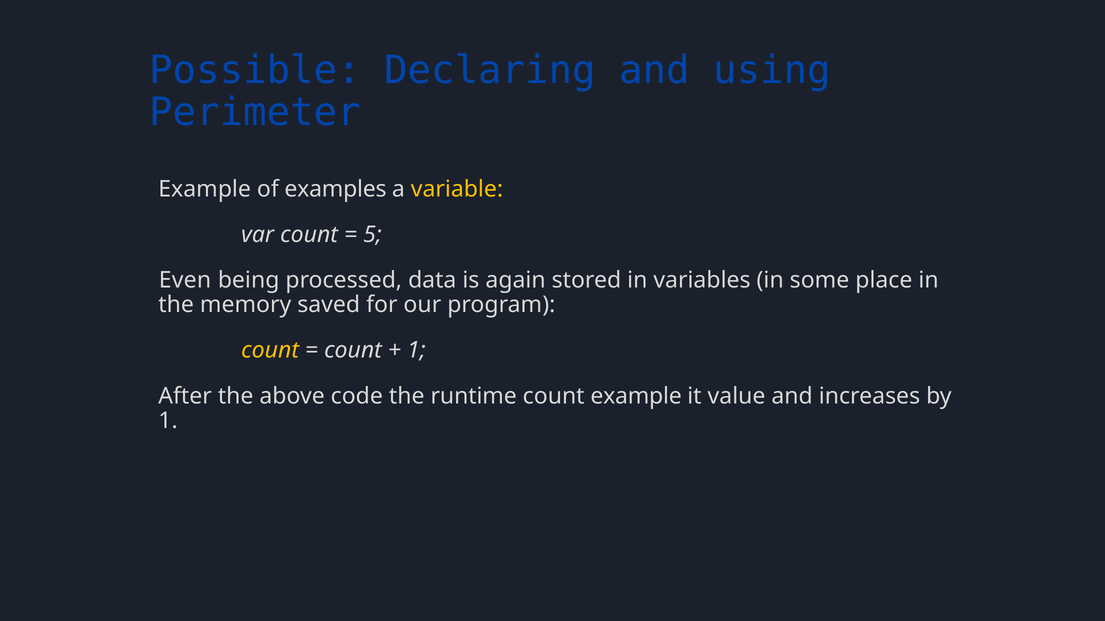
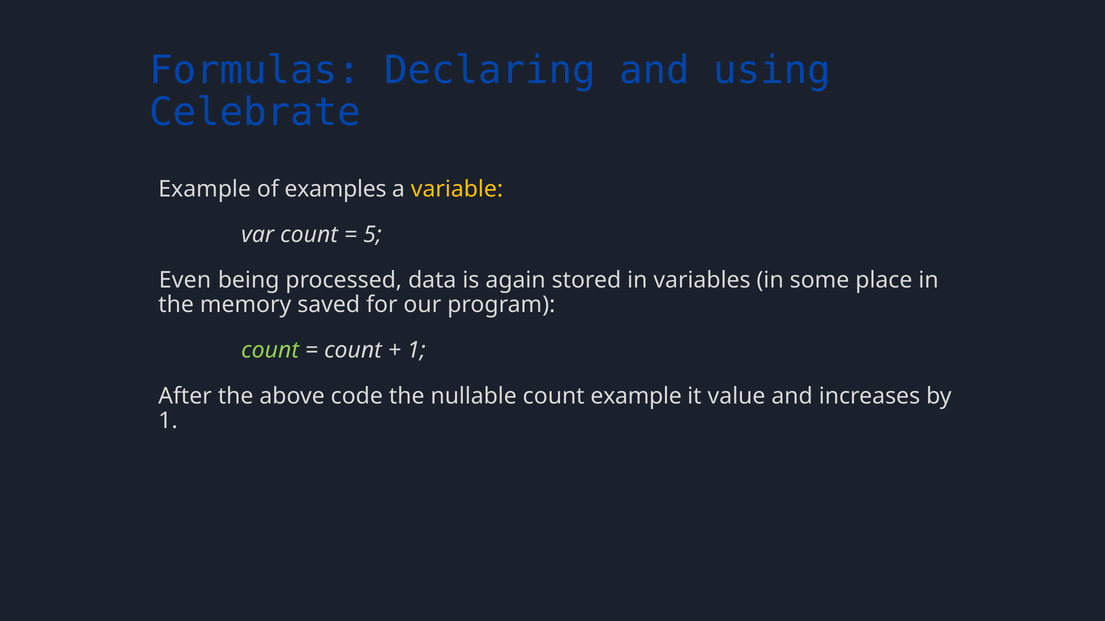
Possible: Possible -> Formulas
Perimeter: Perimeter -> Celebrate
count at (270, 351) colour: yellow -> light green
runtime: runtime -> nullable
